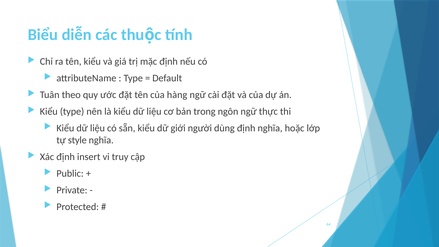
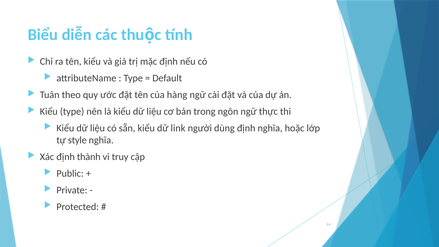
giới: giới -> link
insert: insert -> thành
